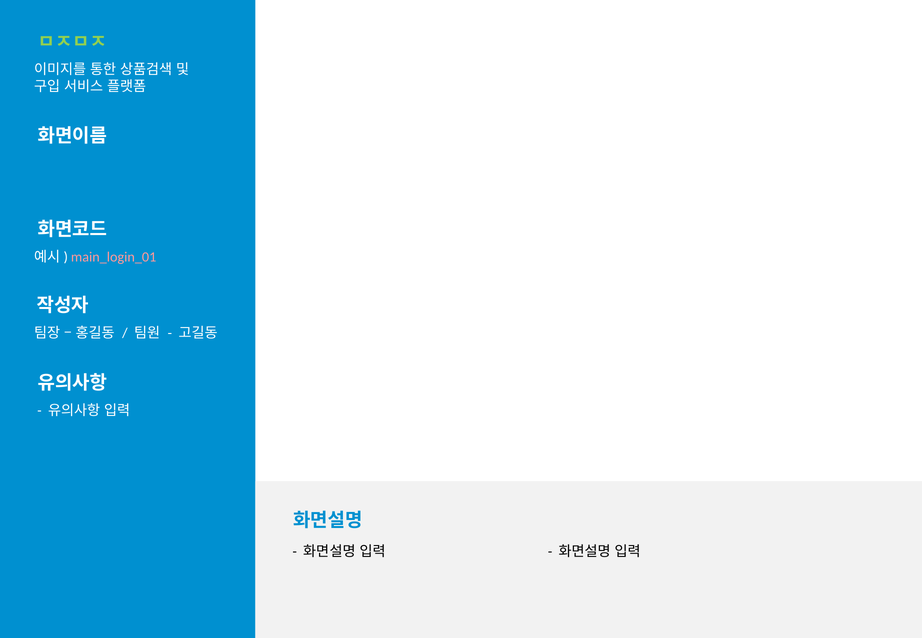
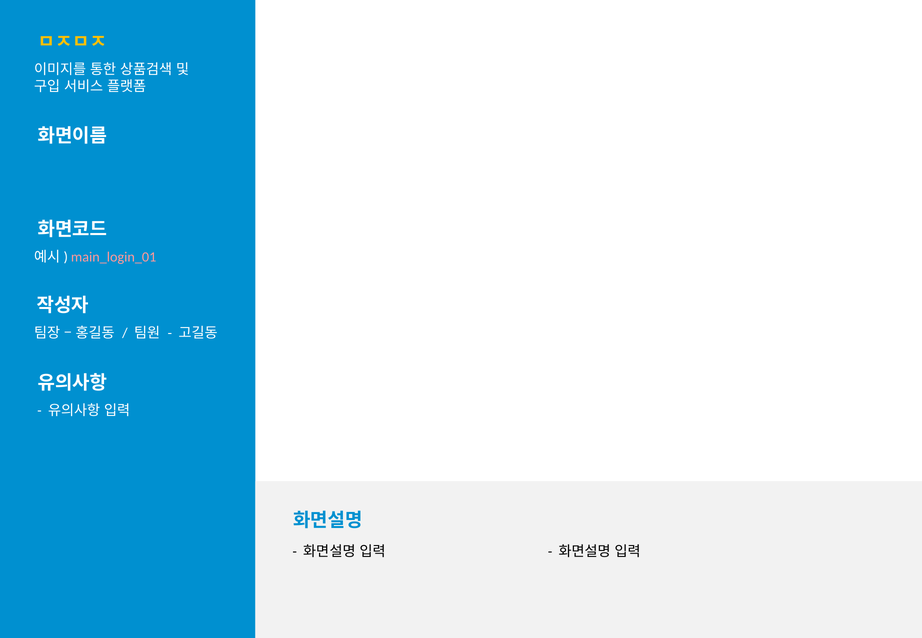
ㅁㅈㅁㅈ colour: light green -> yellow
